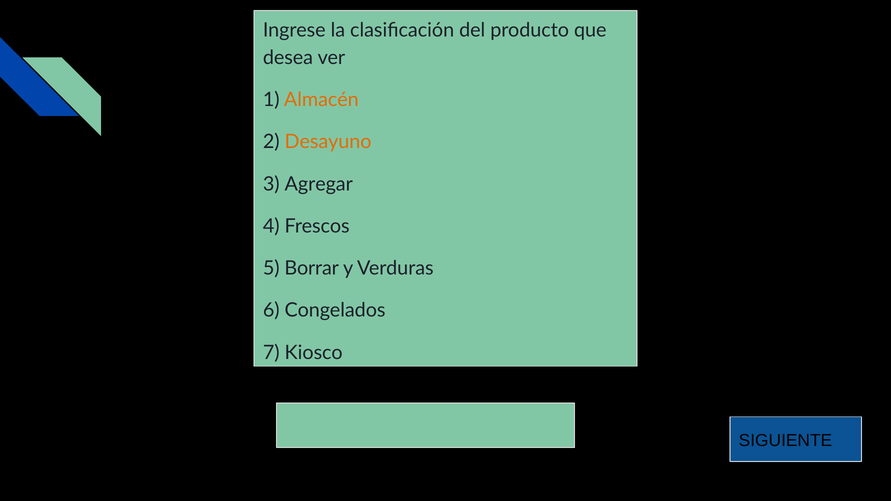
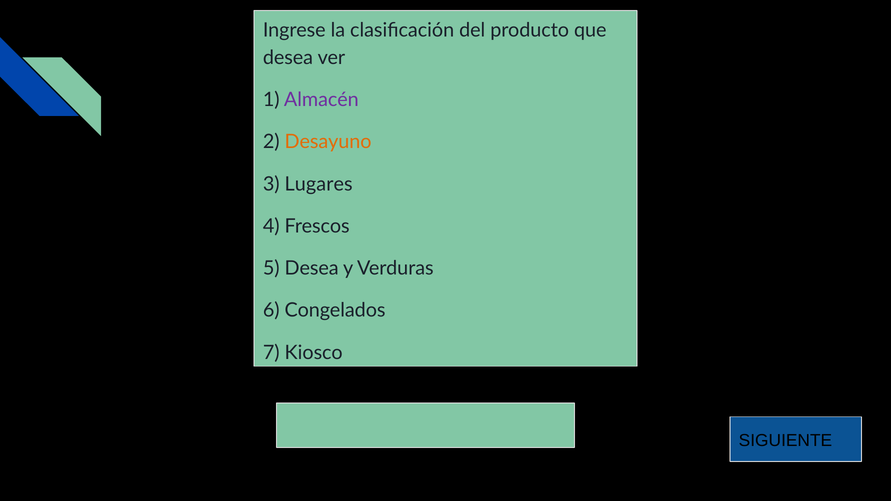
Almacén colour: orange -> purple
Agregar: Agregar -> Lugares
5 Borrar: Borrar -> Desea
